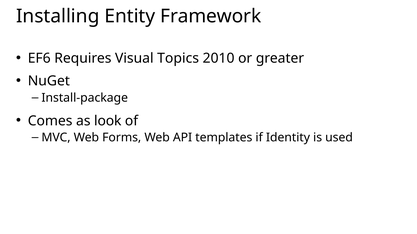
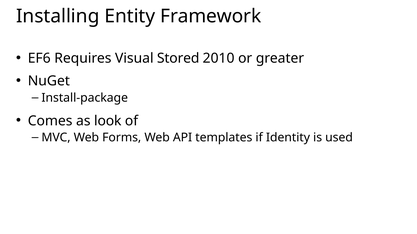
Topics: Topics -> Stored
